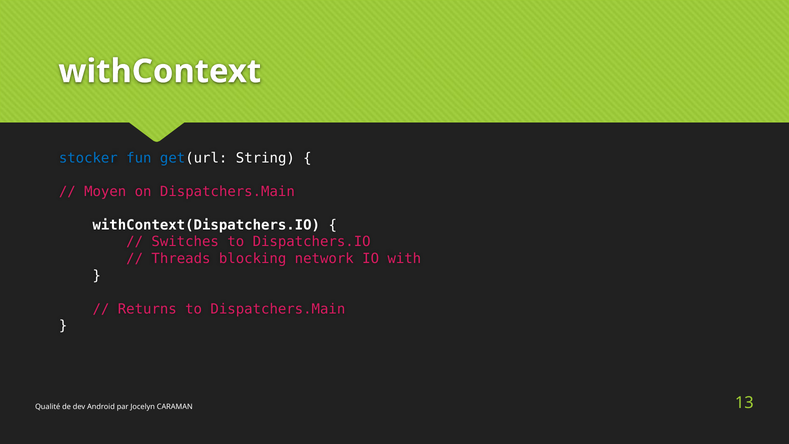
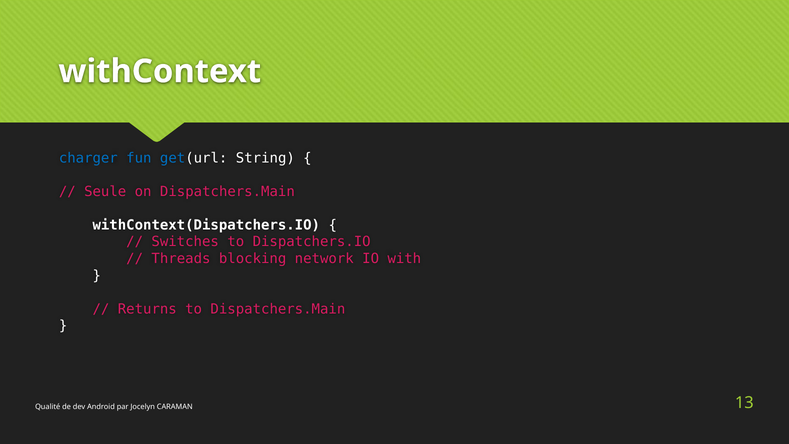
stocker: stocker -> charger
Moyen: Moyen -> Seule
